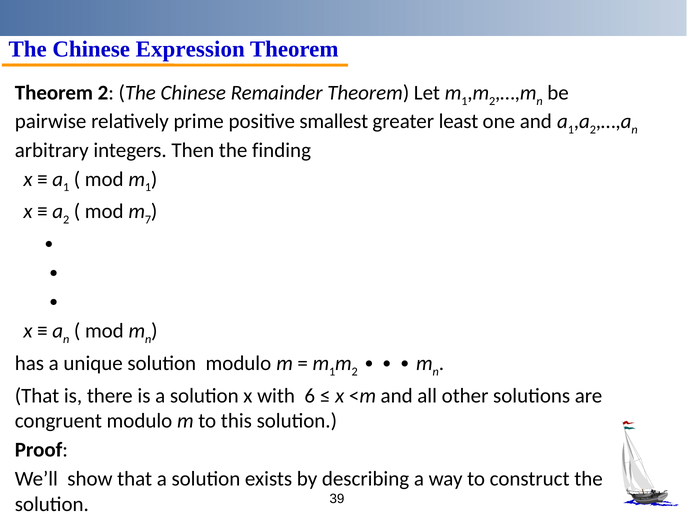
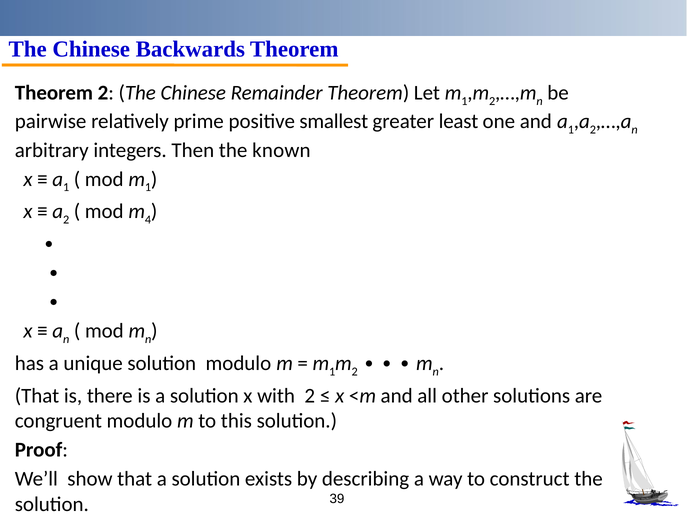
Expression: Expression -> Backwards
finding: finding -> known
7: 7 -> 4
with 6: 6 -> 2
